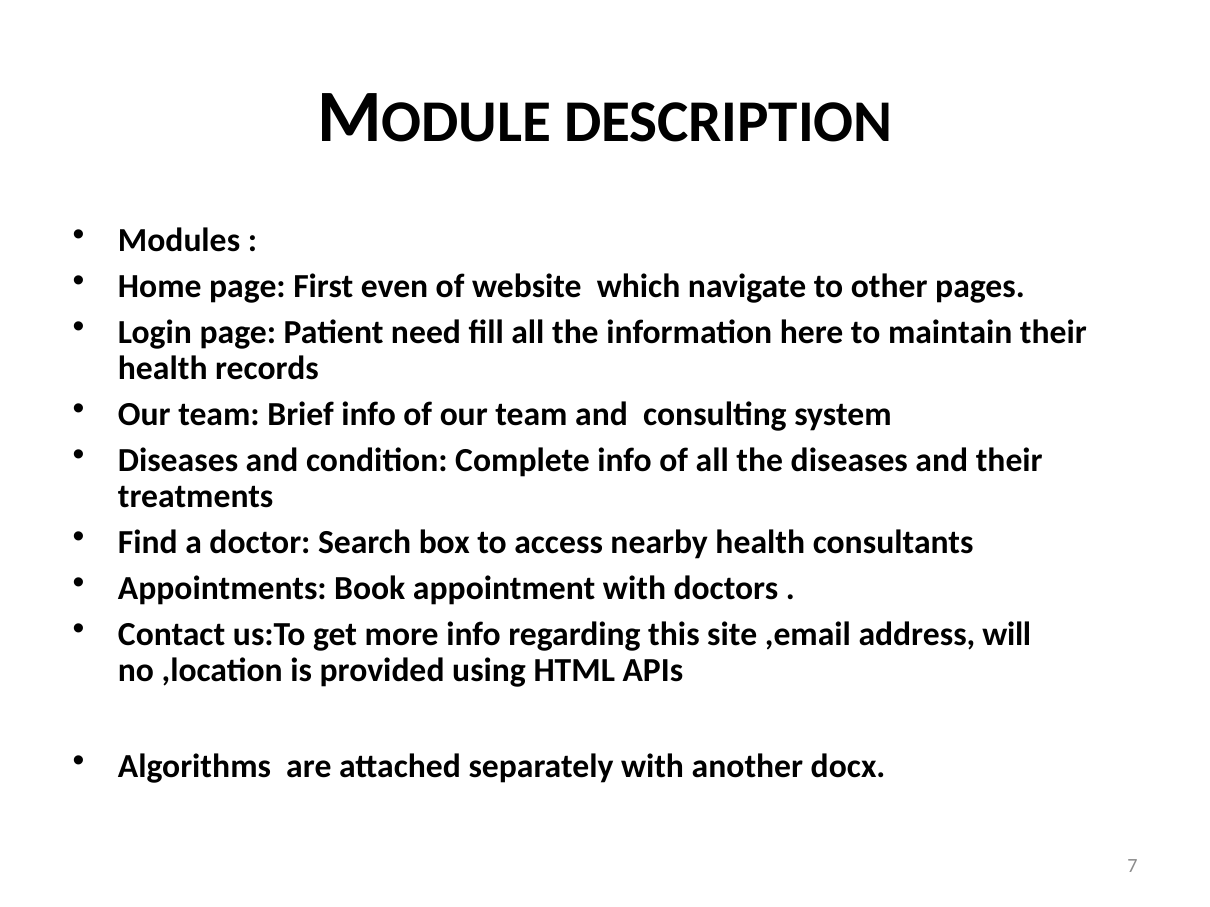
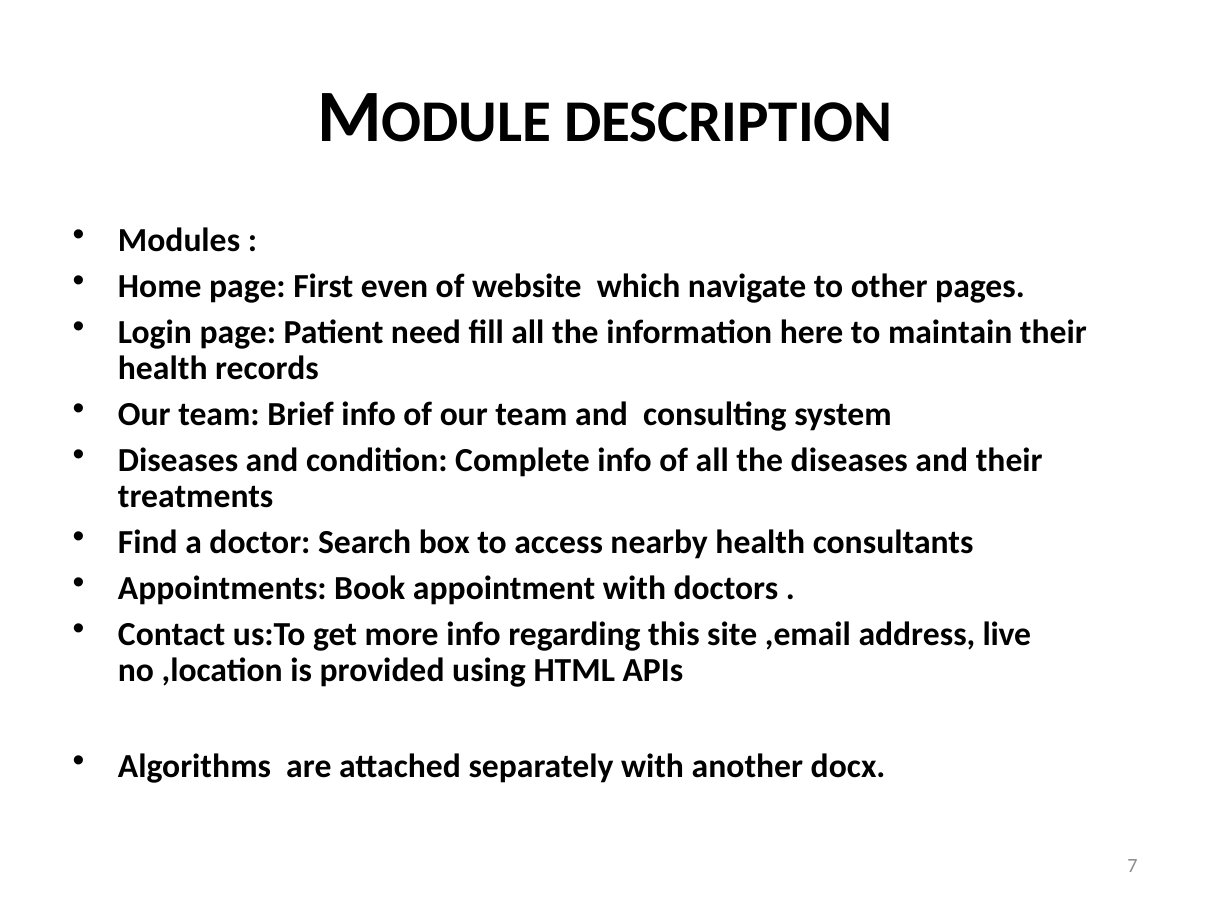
will: will -> live
